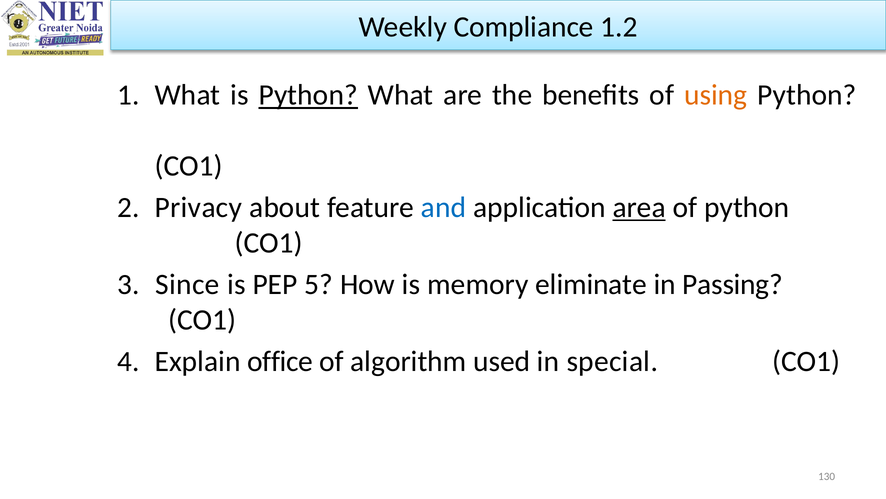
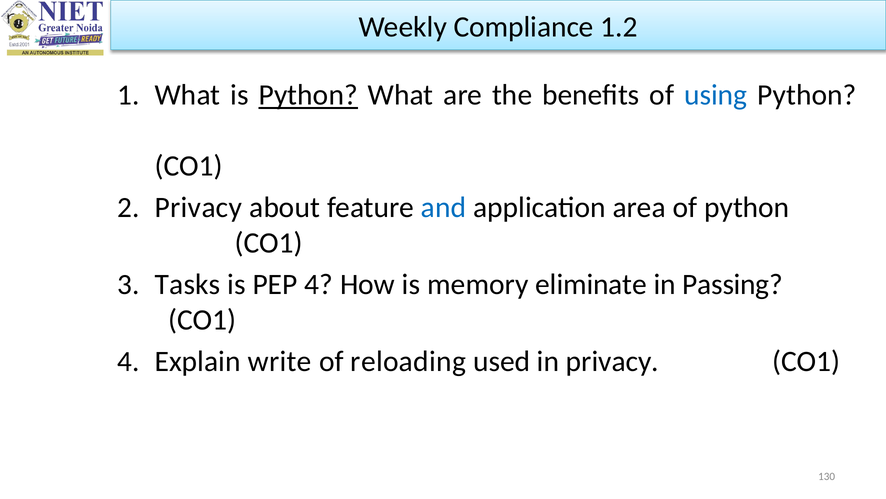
using colour: orange -> blue
area underline: present -> none
Since: Since -> Tasks
PEP 5: 5 -> 4
office: office -> write
algorithm: algorithm -> reloading
in special: special -> privacy
